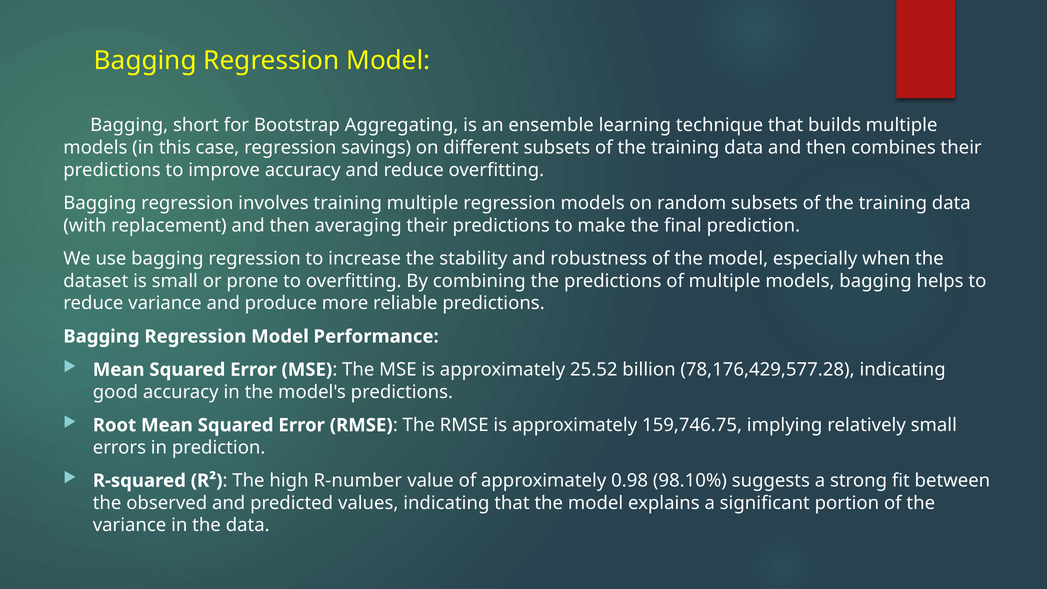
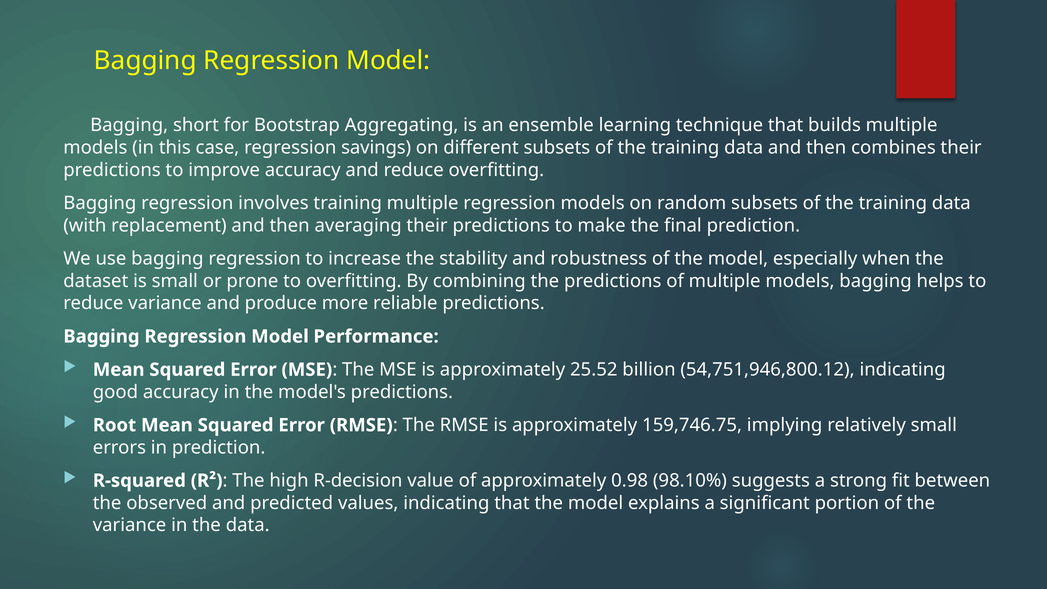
78,176,429,577.28: 78,176,429,577.28 -> 54,751,946,800.12
R-number: R-number -> R-decision
